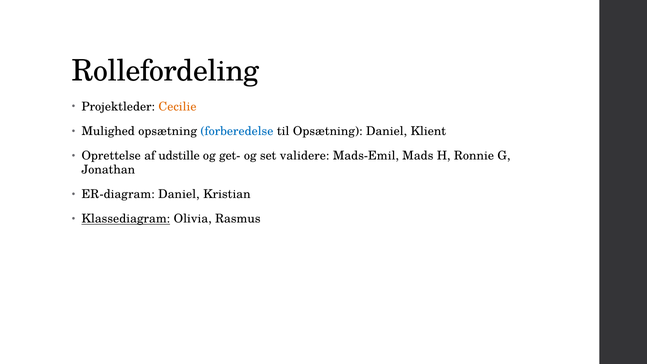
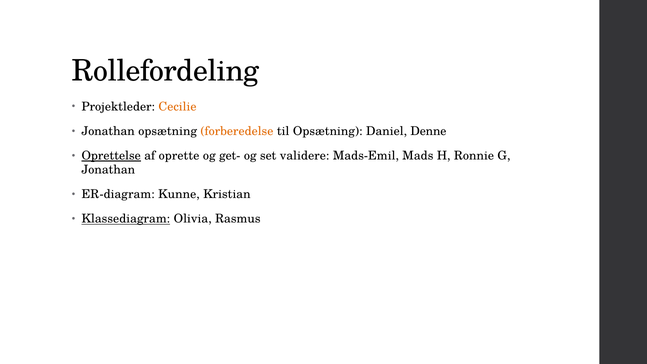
Mulighed at (108, 131): Mulighed -> Jonathan
forberedelse colour: blue -> orange
Klient: Klient -> Denne
Oprettelse underline: none -> present
udstille: udstille -> oprette
ER-diagram Daniel: Daniel -> Kunne
